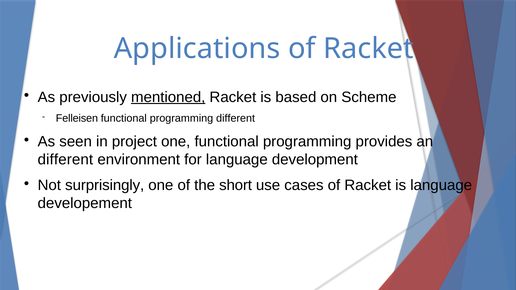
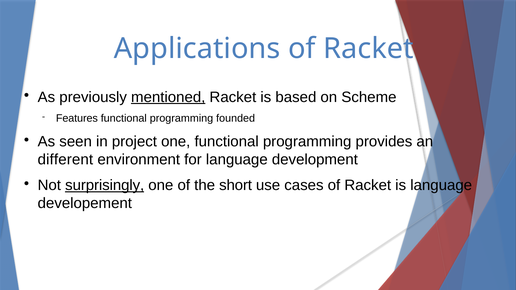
Felleisen: Felleisen -> Features
programming different: different -> founded
surprisingly underline: none -> present
